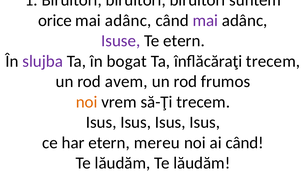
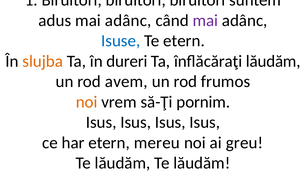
orice: orice -> adus
Isuse colour: purple -> blue
slujba colour: purple -> orange
bogat: bogat -> dureri
înflăcăraţi trecem: trecem -> lăudăm
să-Ţi trecem: trecem -> pornim
ai când: când -> greu
